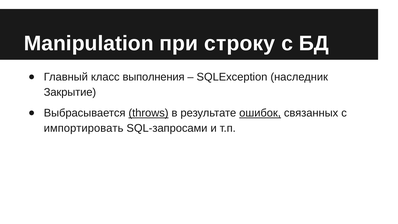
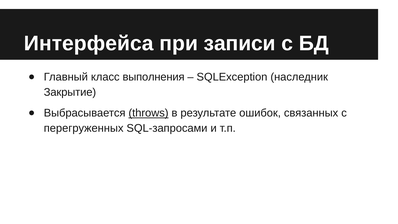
Manipulation: Manipulation -> Интерфейса
строку: строку -> записи
ошибок underline: present -> none
импортировать: импортировать -> перегруженных
